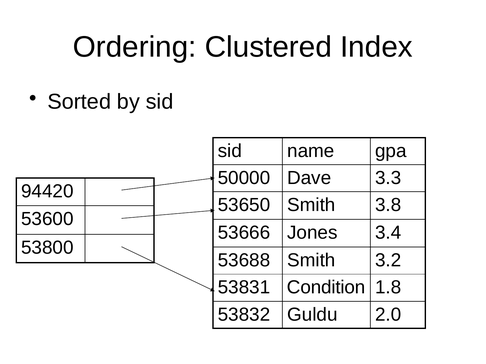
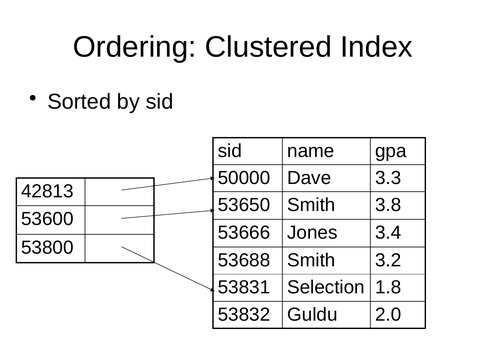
94420: 94420 -> 42813
Condition: Condition -> Selection
